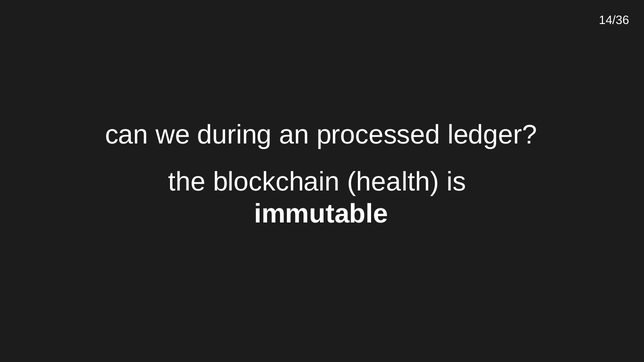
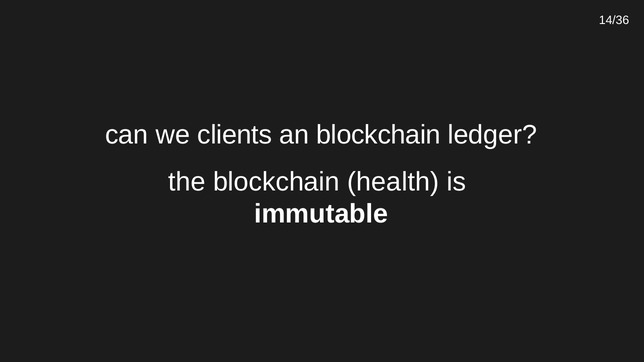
during: during -> clients
an processed: processed -> blockchain
